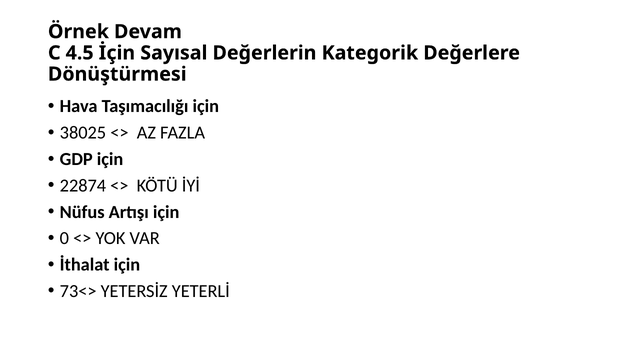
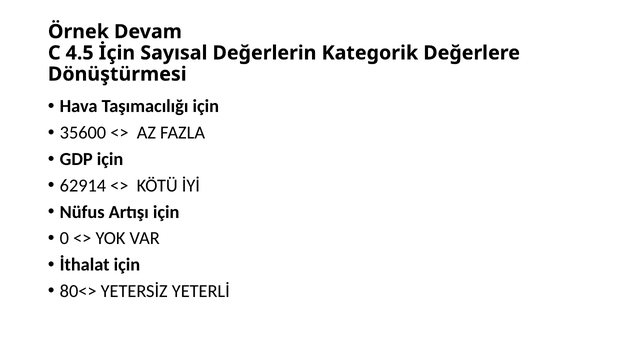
38025: 38025 -> 35600
22874: 22874 -> 62914
73<>: 73<> -> 80<>
